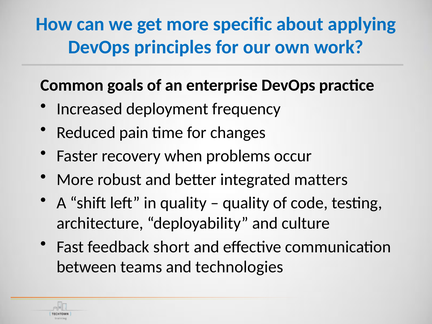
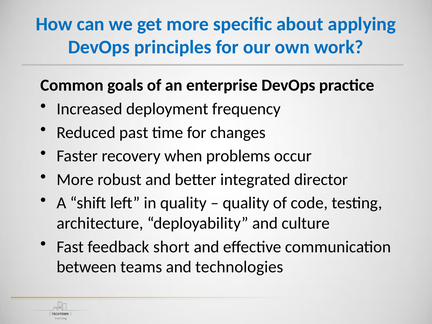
pain: pain -> past
matters: matters -> director
